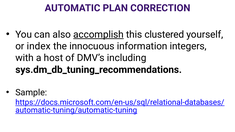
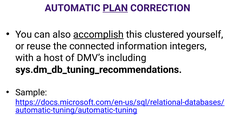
PLAN underline: none -> present
index: index -> reuse
innocuous: innocuous -> connected
